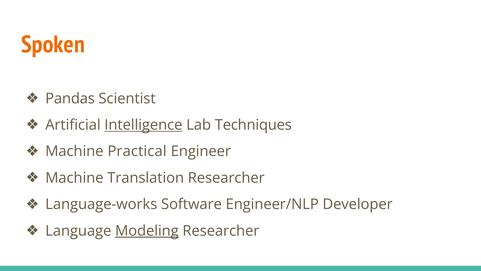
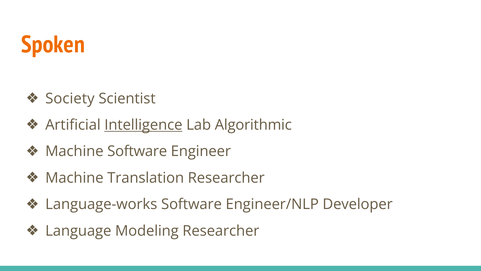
Pandas: Pandas -> Society
Techniques: Techniques -> Algorithmic
Machine Practical: Practical -> Software
Modeling underline: present -> none
